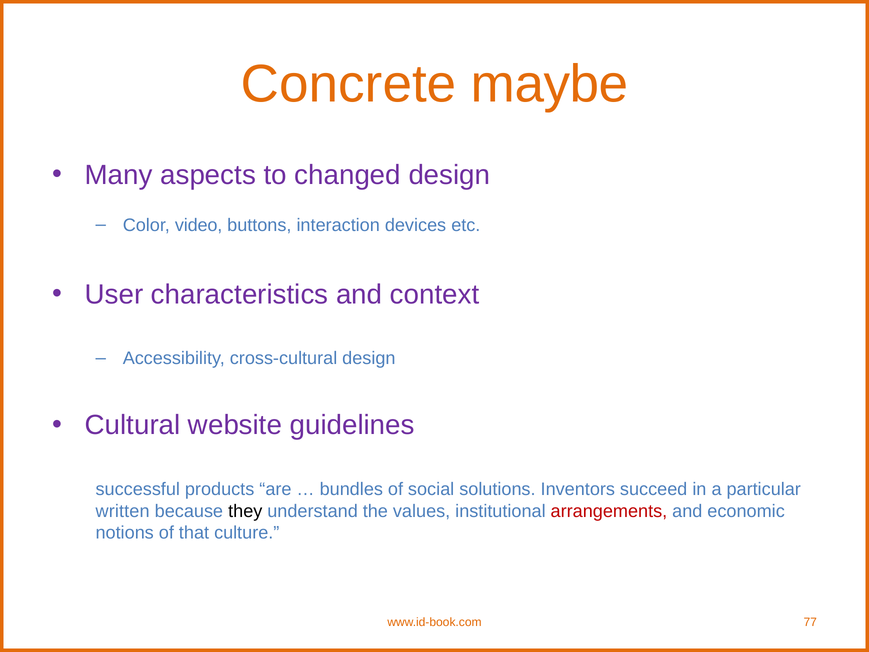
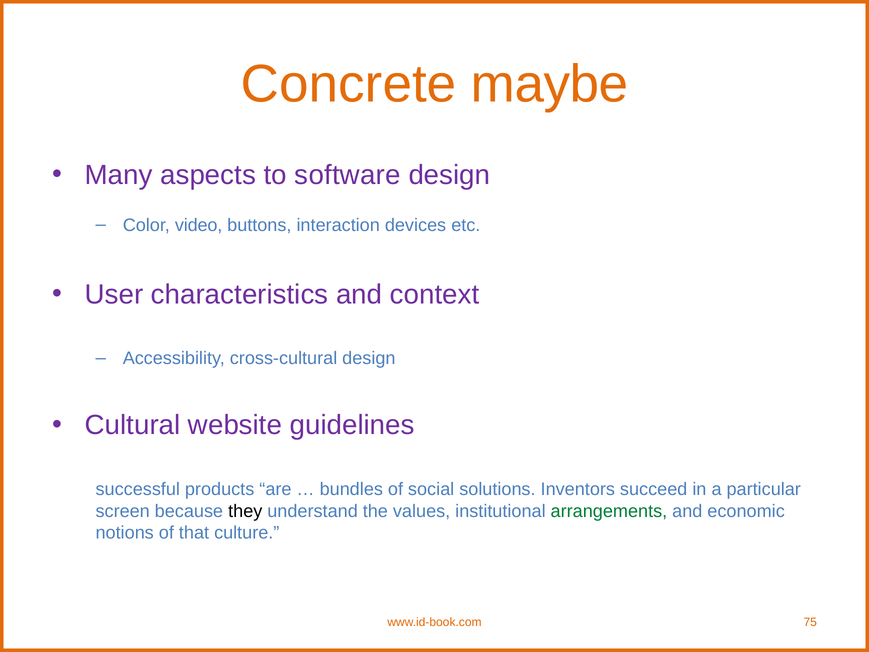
changed: changed -> software
written: written -> screen
arrangements colour: red -> green
77: 77 -> 75
